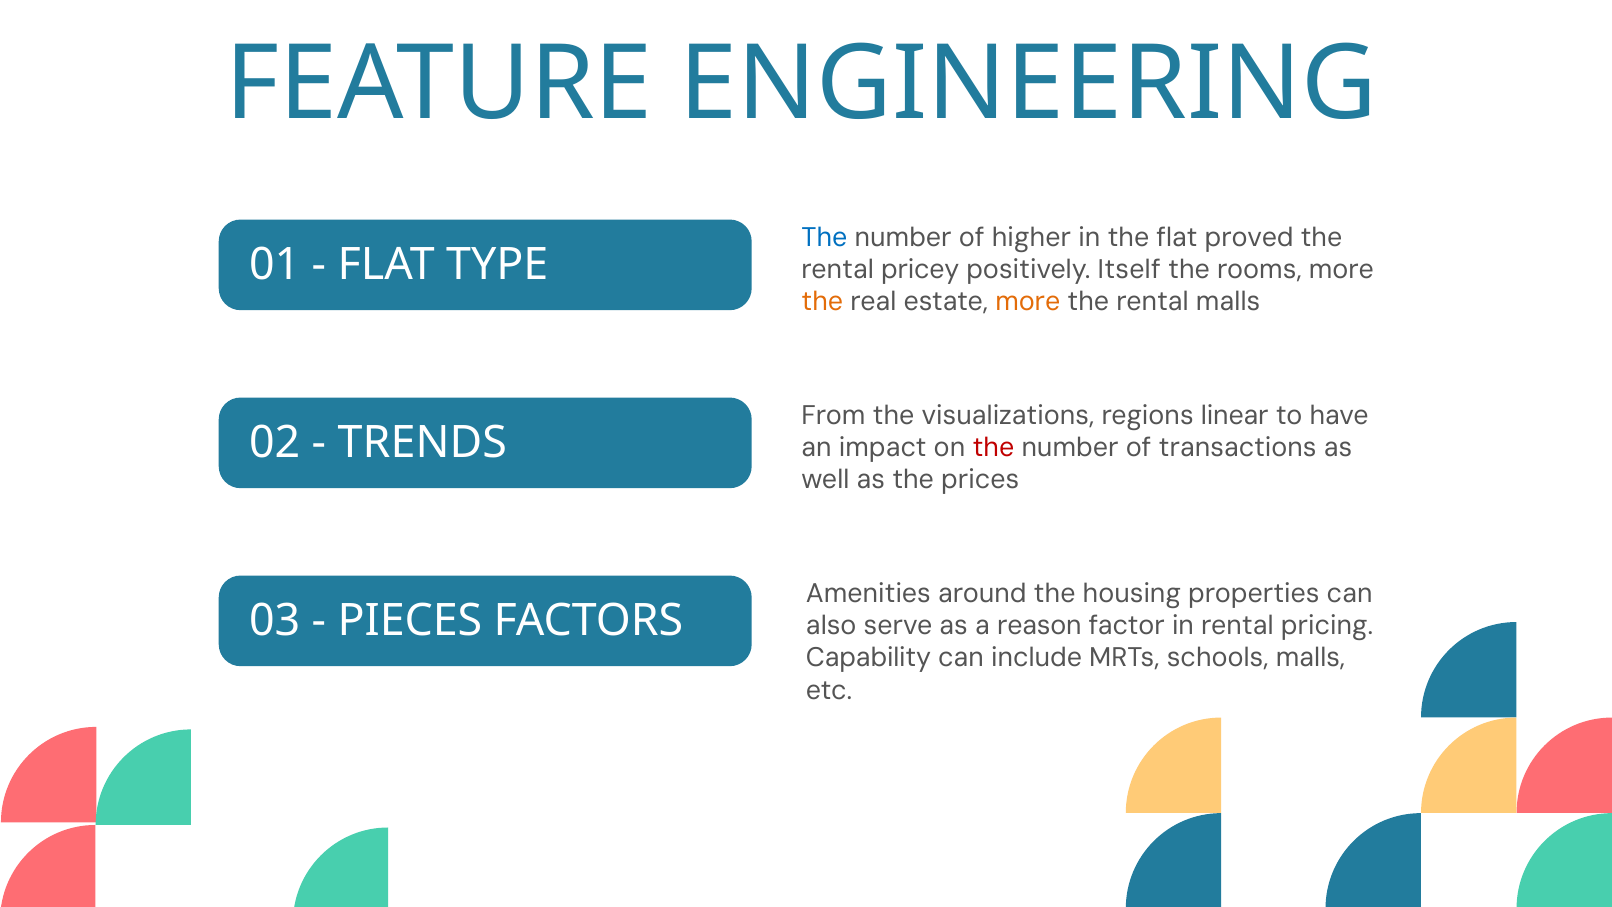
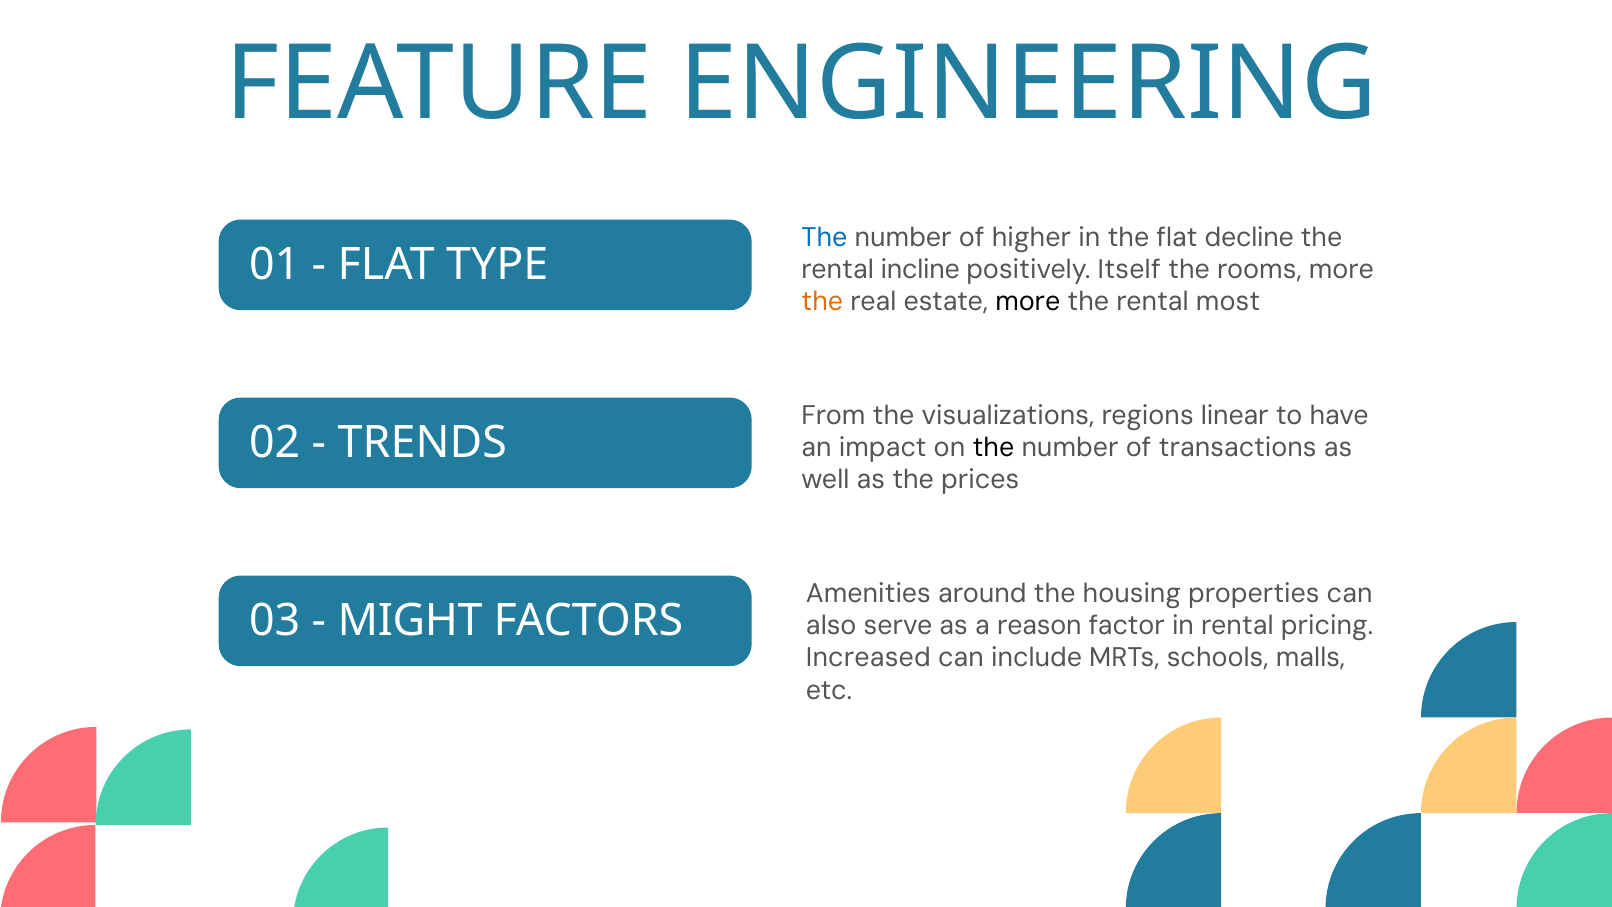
proved: proved -> decline
pricey: pricey -> incline
more at (1028, 302) colour: orange -> black
rental malls: malls -> most
the at (993, 448) colour: red -> black
PIECES: PIECES -> MIGHT
Capability: Capability -> Increased
